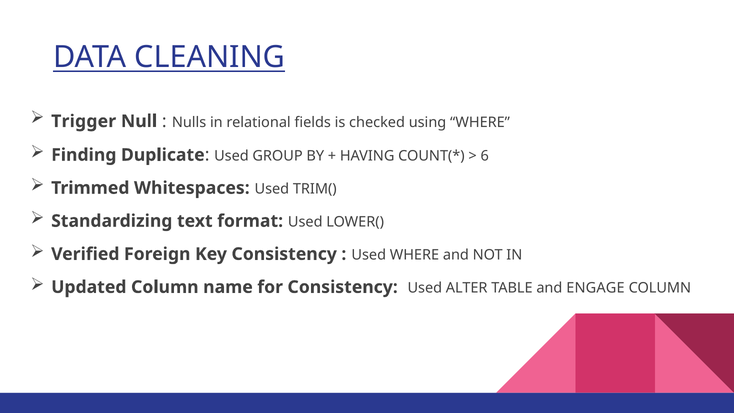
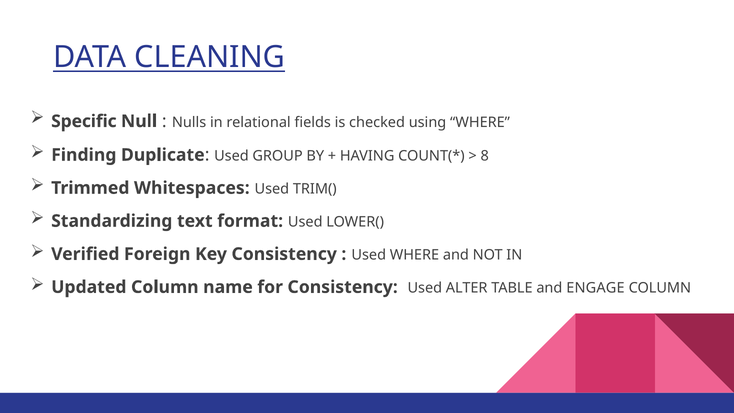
Trigger: Trigger -> Specific
6: 6 -> 8
